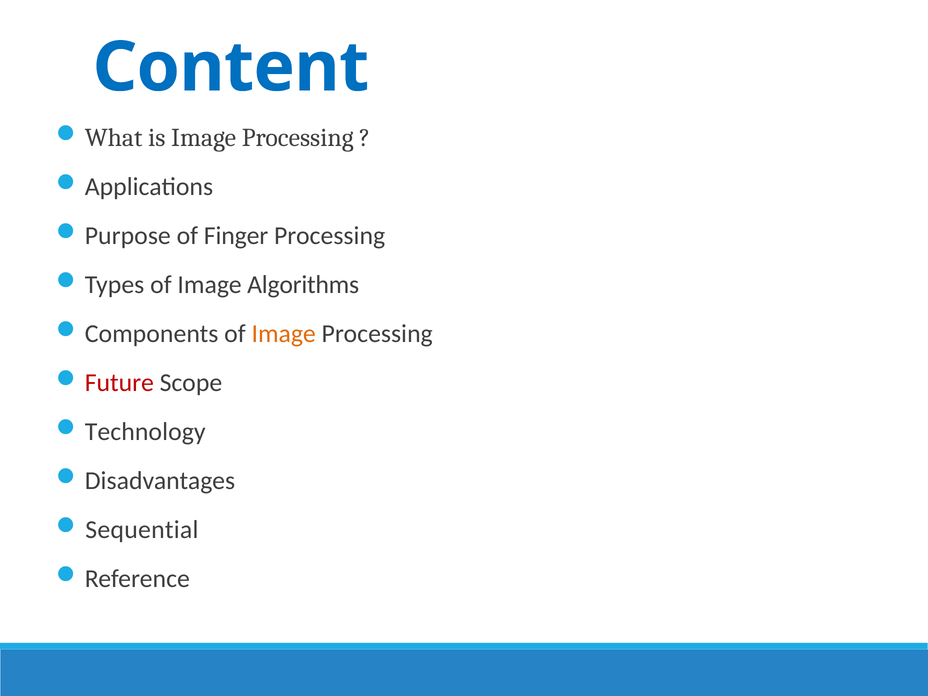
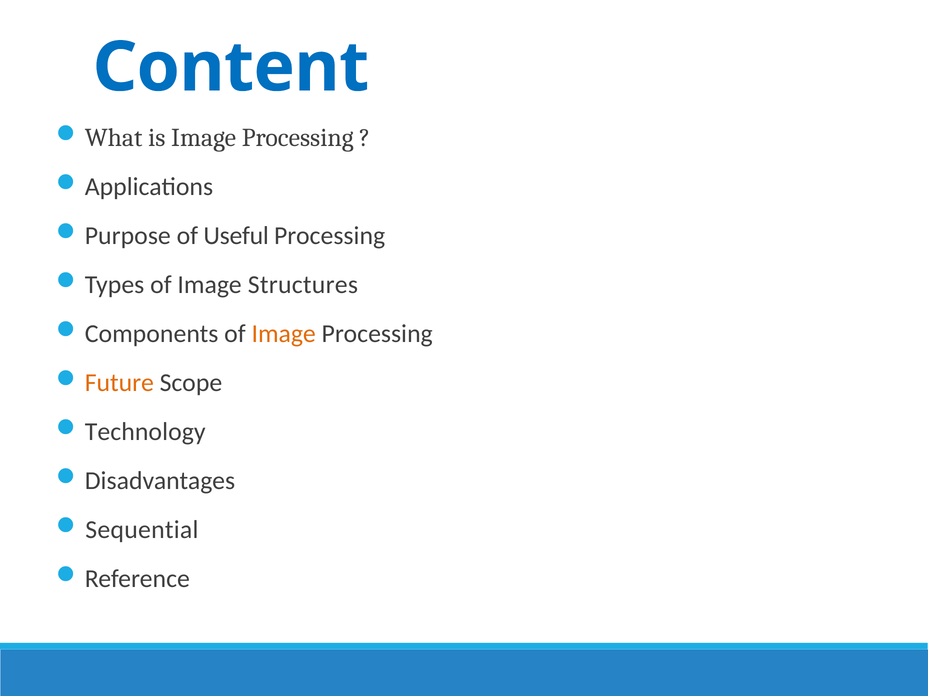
Finger: Finger -> Useful
Algorithms: Algorithms -> Structures
Future colour: red -> orange
